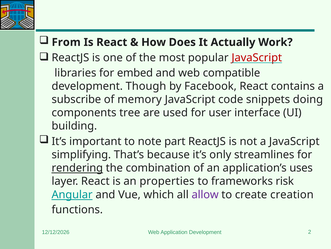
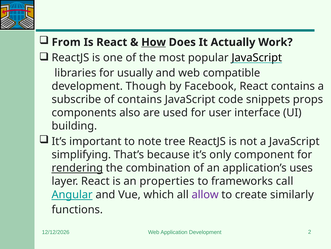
How underline: none -> present
JavaScript at (257, 58) colour: red -> black
embed: embed -> usually
of memory: memory -> contains
doing: doing -> props
tree: tree -> also
part: part -> tree
streamlines: streamlines -> component
risk: risk -> call
creation: creation -> similarly
